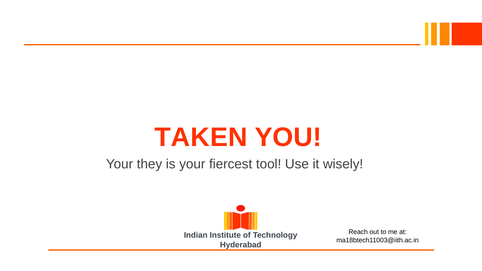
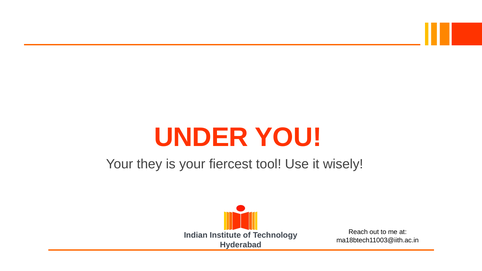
TAKEN: TAKEN -> UNDER
